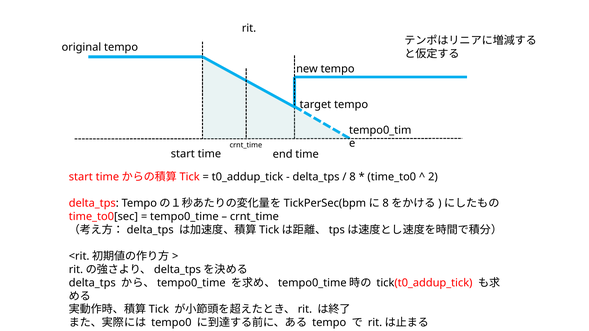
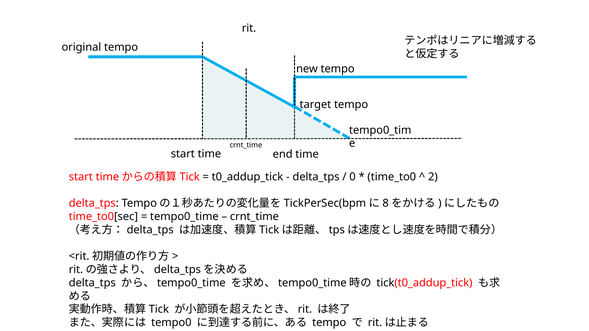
8: 8 -> 0
